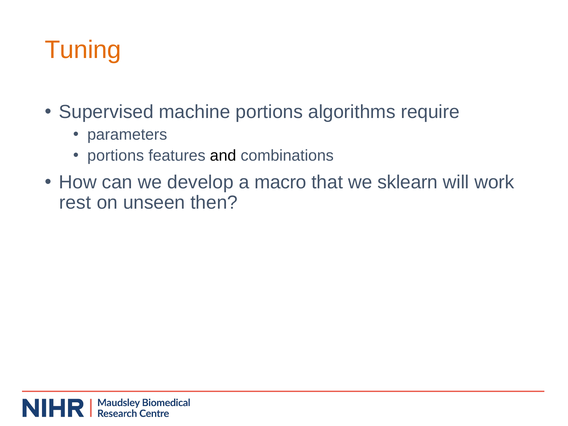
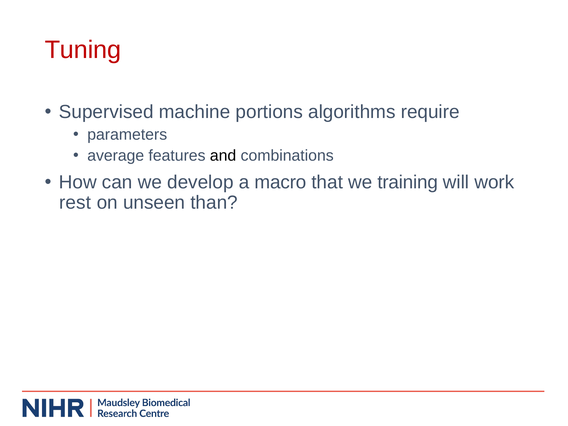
Tuning colour: orange -> red
portions at (116, 156): portions -> average
sklearn: sklearn -> training
then: then -> than
